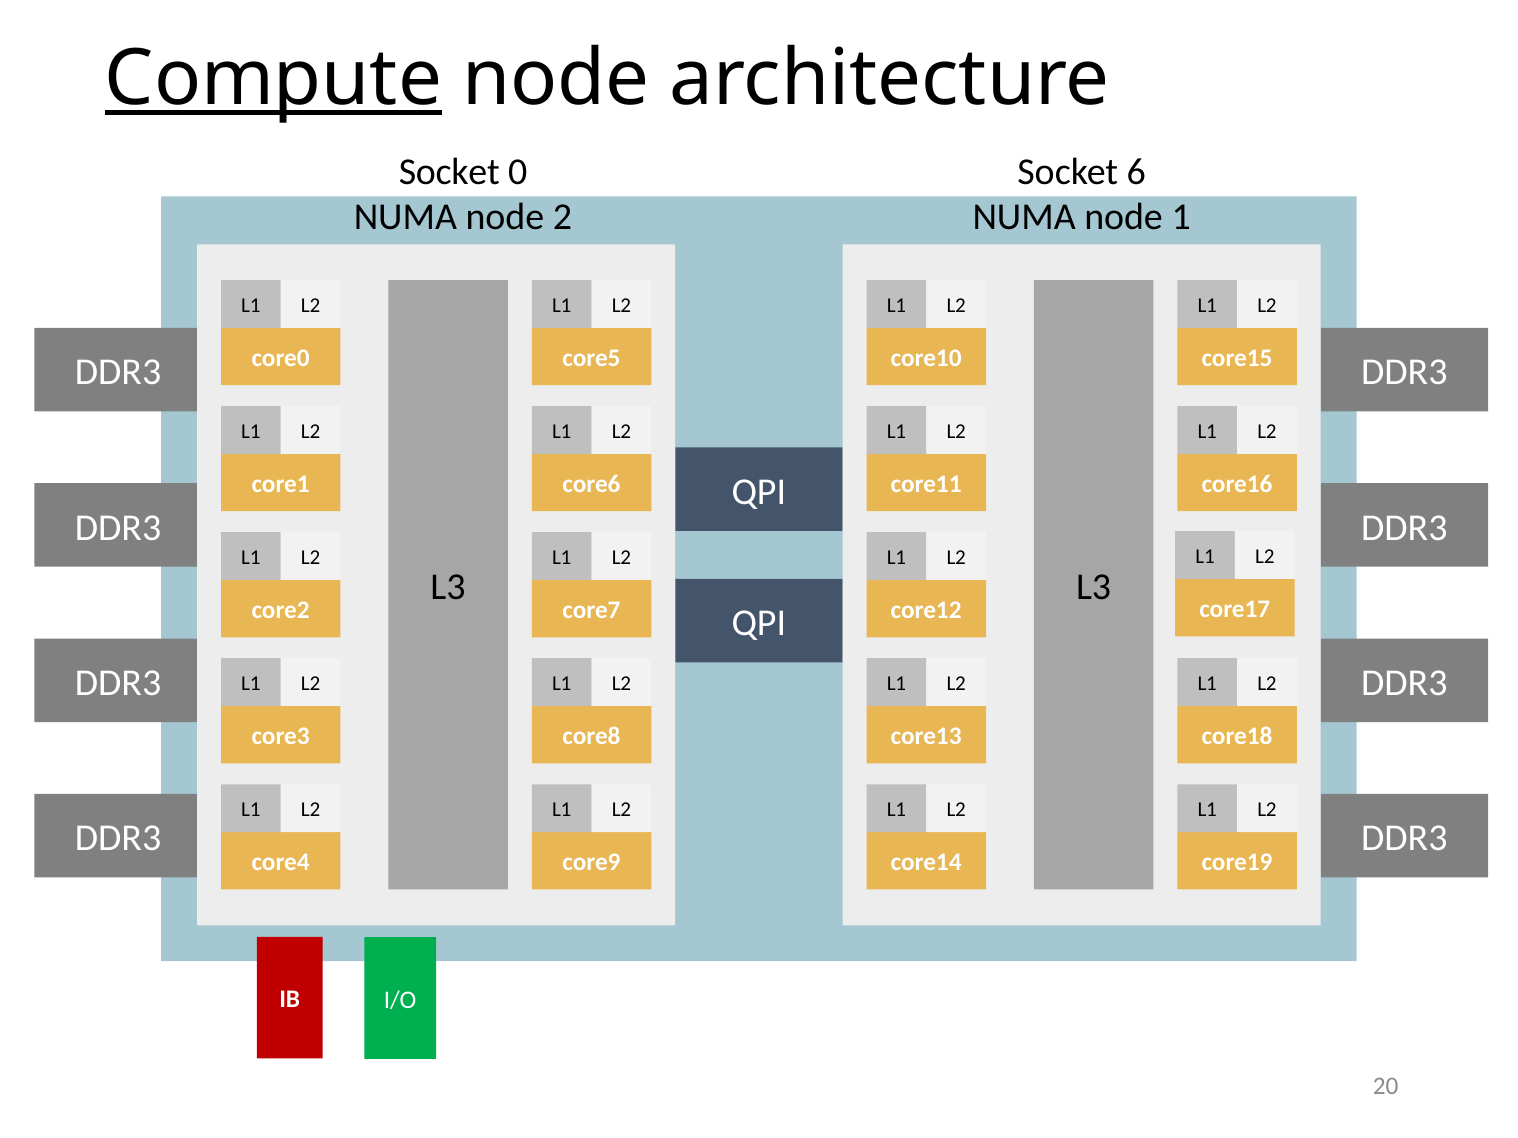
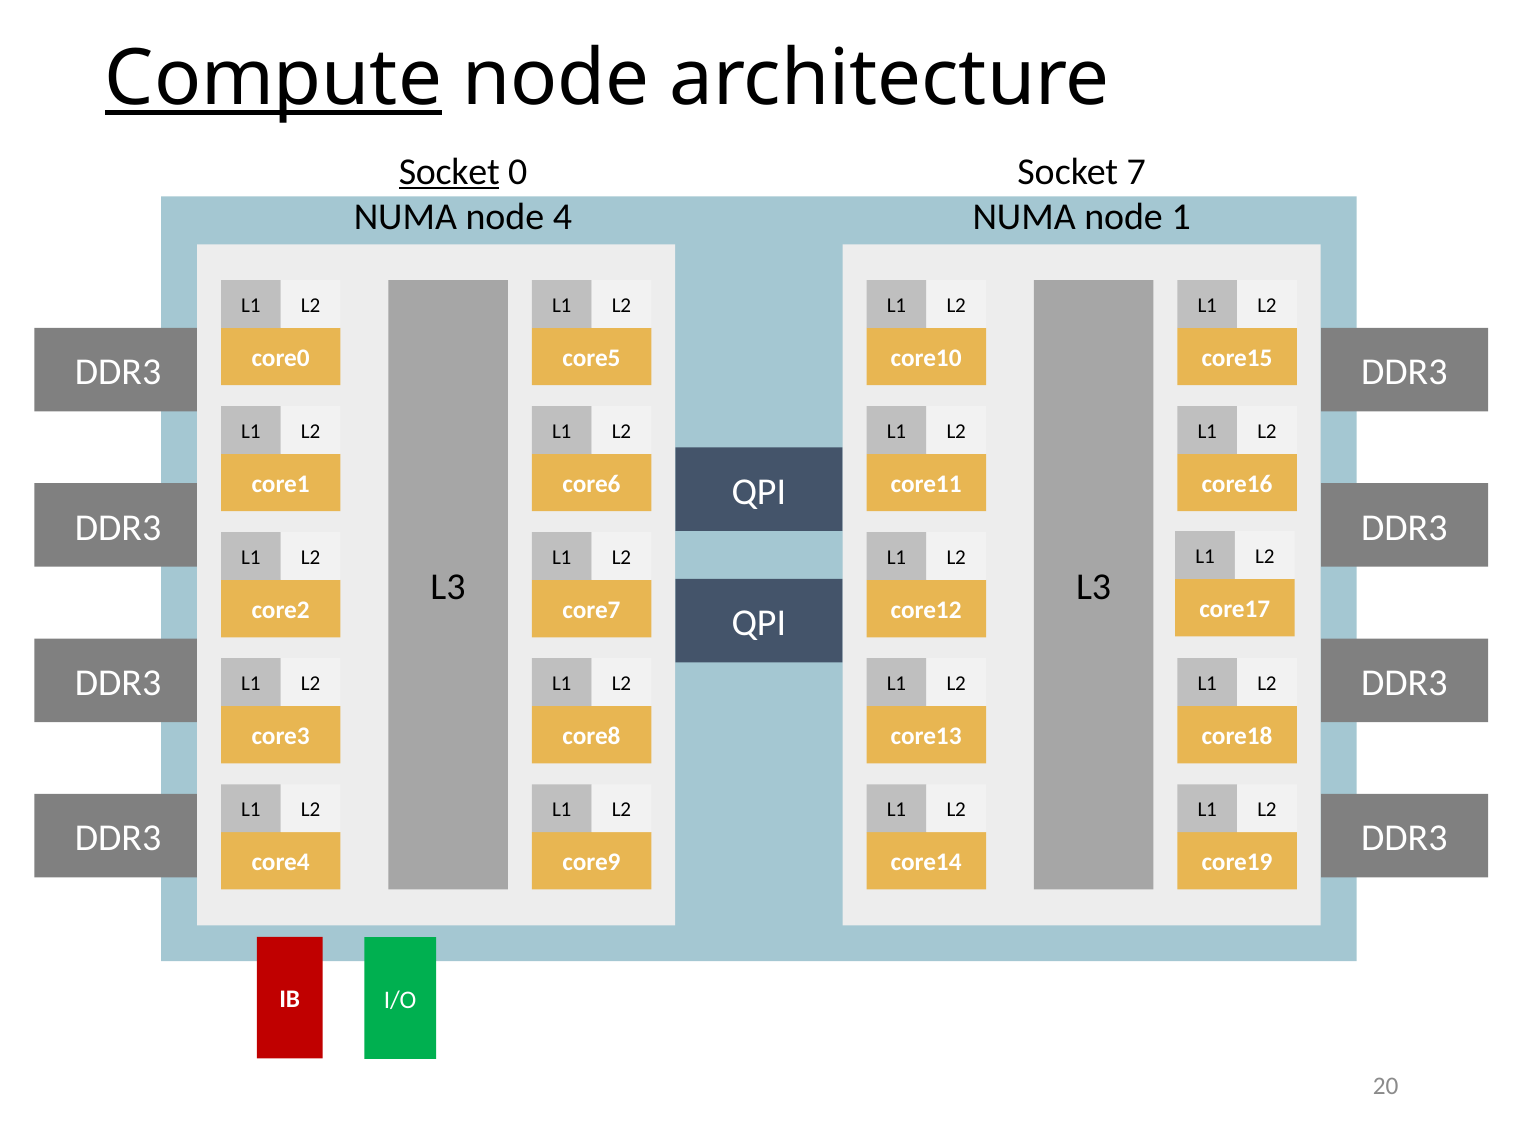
Socket at (449, 172) underline: none -> present
6: 6 -> 7
2: 2 -> 4
